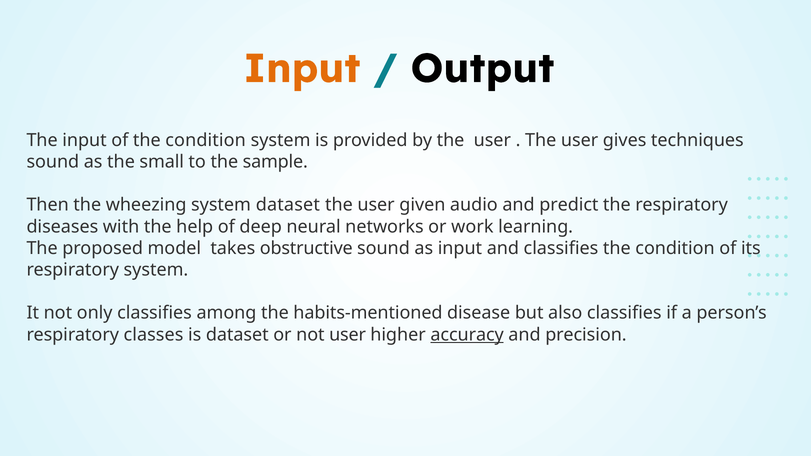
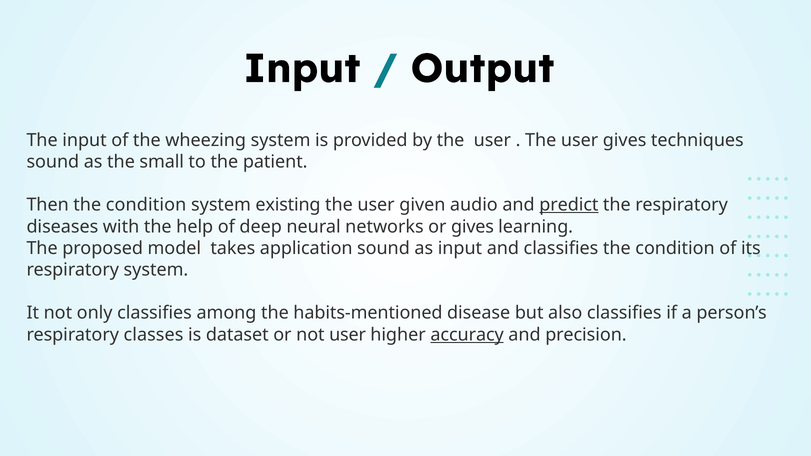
Input at (302, 69) colour: orange -> black
of the condition: condition -> wheezing
sample: sample -> patient
Then the wheezing: wheezing -> condition
system dataset: dataset -> existing
predict underline: none -> present
or work: work -> gives
obstructive: obstructive -> application
